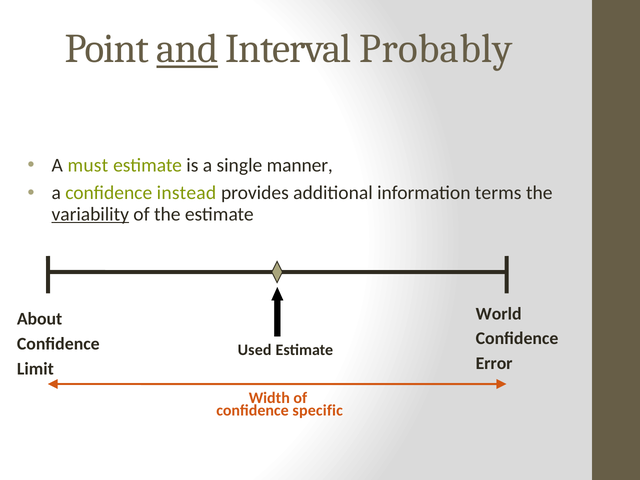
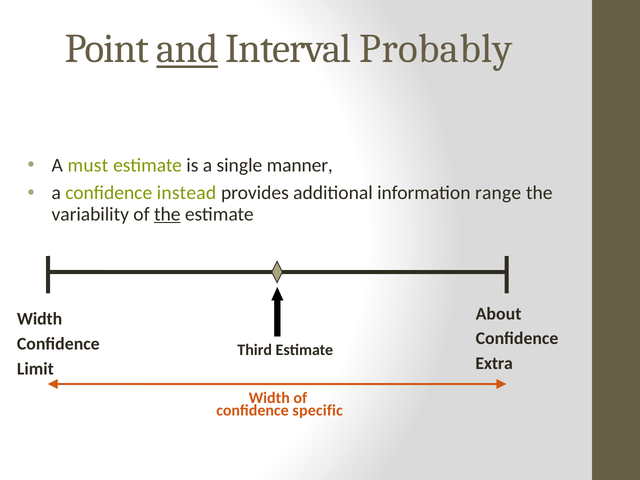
terms: terms -> range
variability underline: present -> none
the at (167, 214) underline: none -> present
World: World -> About
About at (40, 319): About -> Width
Used: Used -> Third
Error: Error -> Extra
